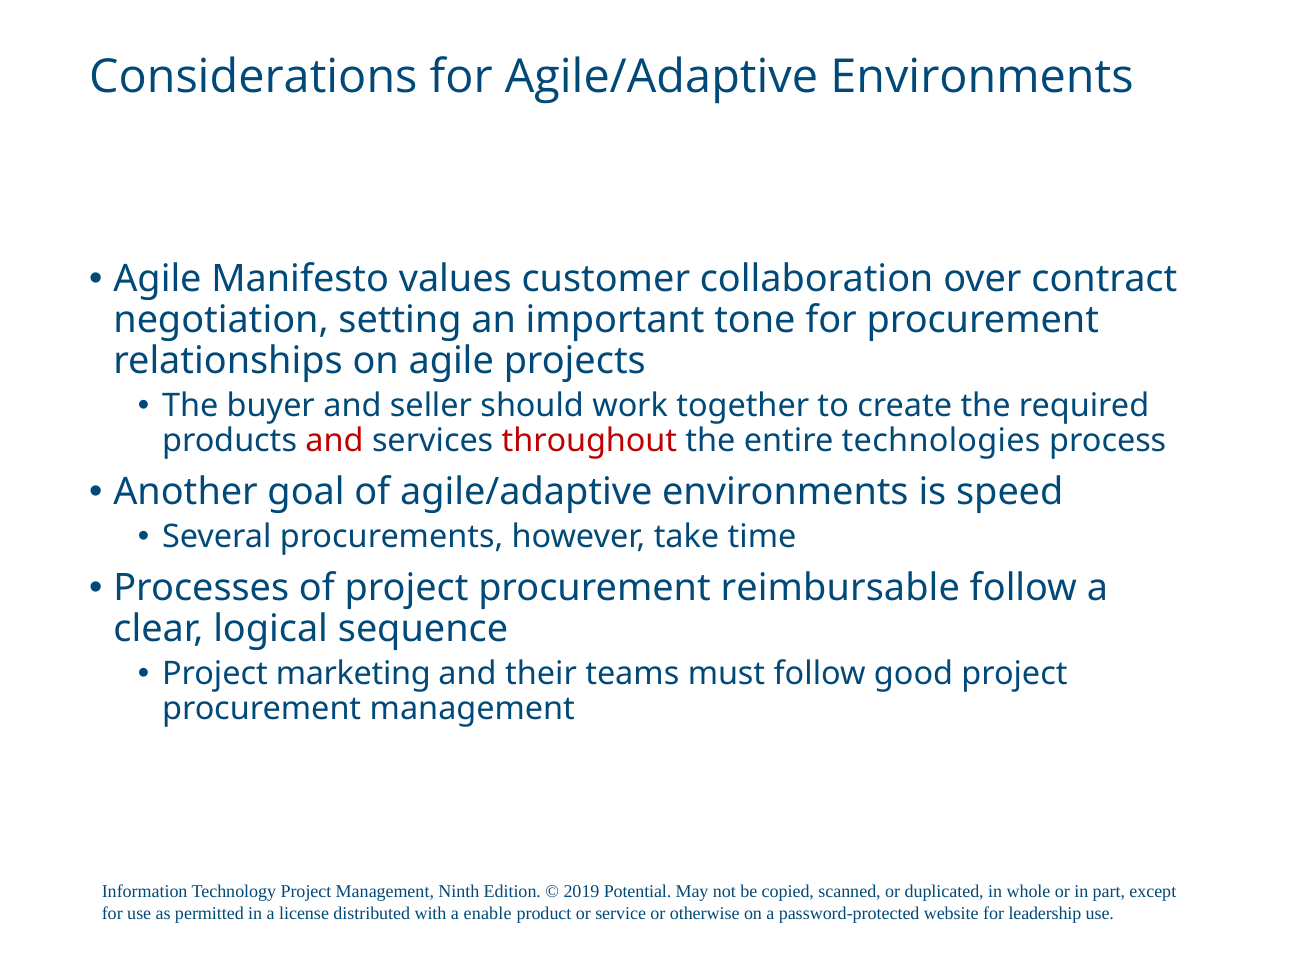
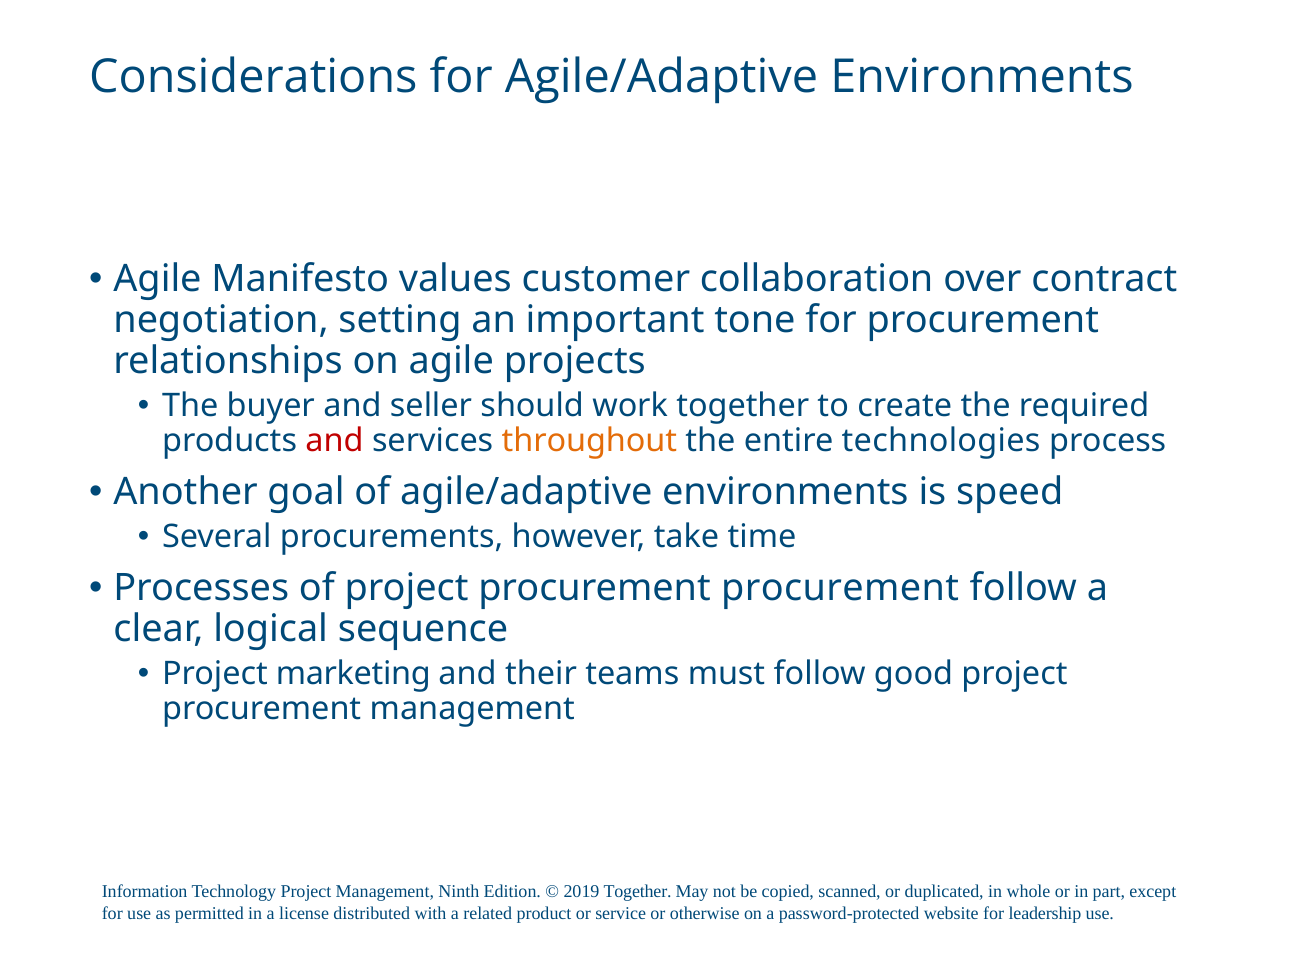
throughout colour: red -> orange
procurement reimbursable: reimbursable -> procurement
2019 Potential: Potential -> Together
enable: enable -> related
